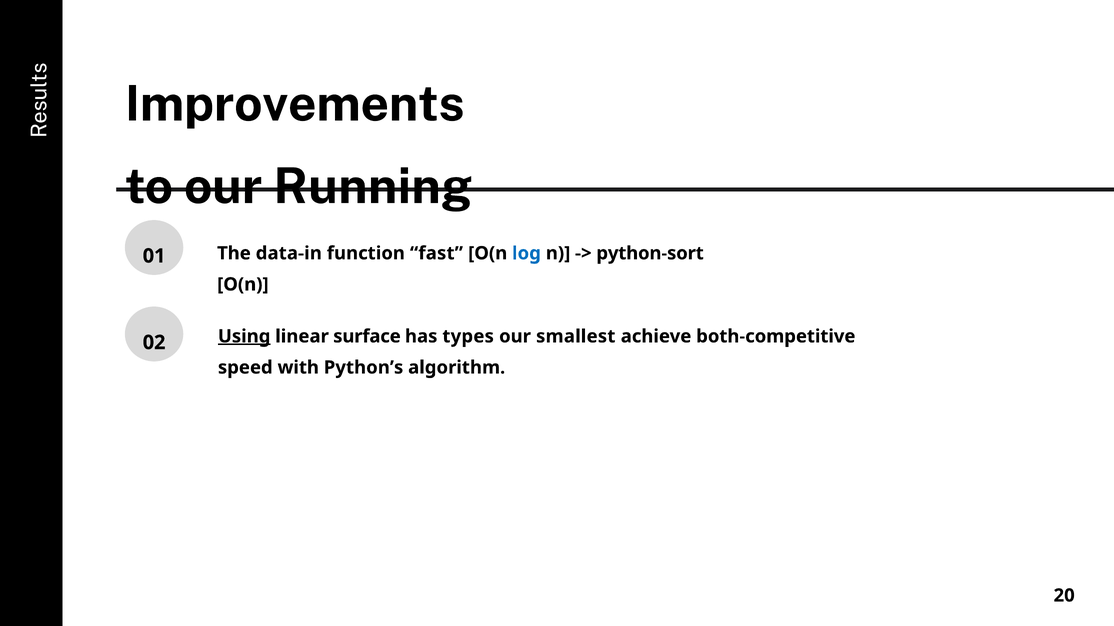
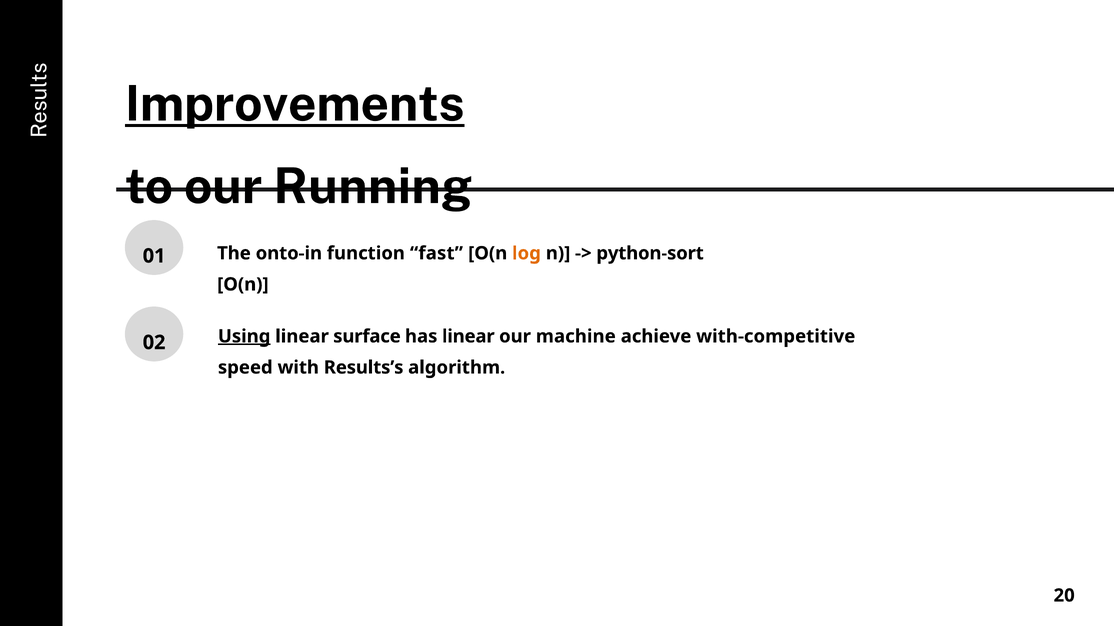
Improvements underline: none -> present
data-in: data-in -> onto-in
log colour: blue -> orange
has types: types -> linear
smallest: smallest -> machine
both-competitive: both-competitive -> with-competitive
Python’s: Python’s -> Results’s
